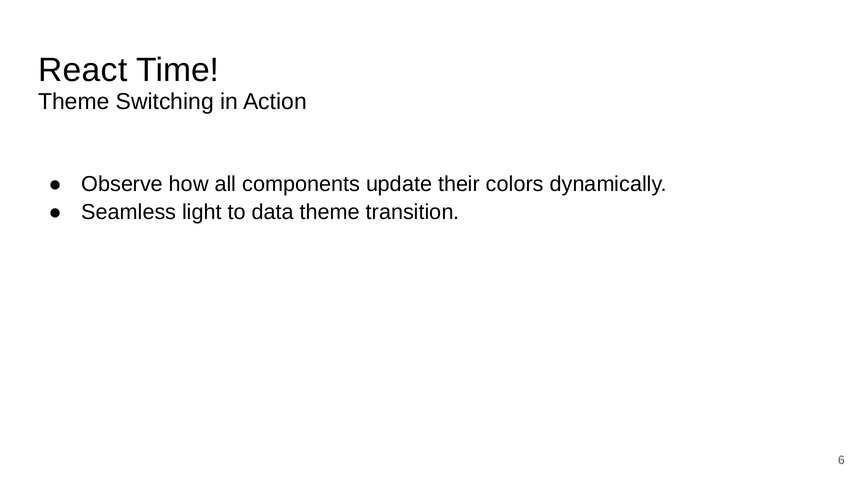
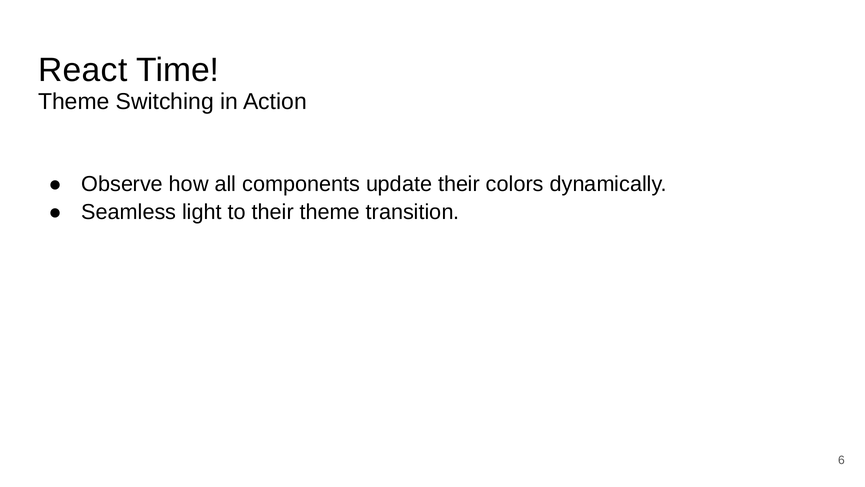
to data: data -> their
